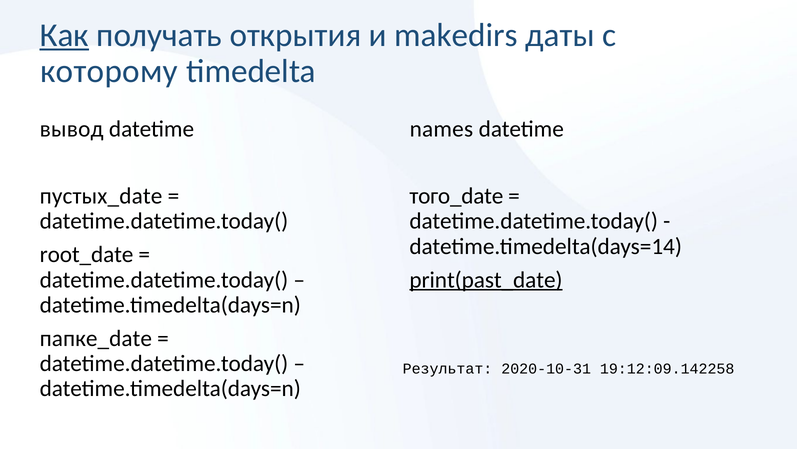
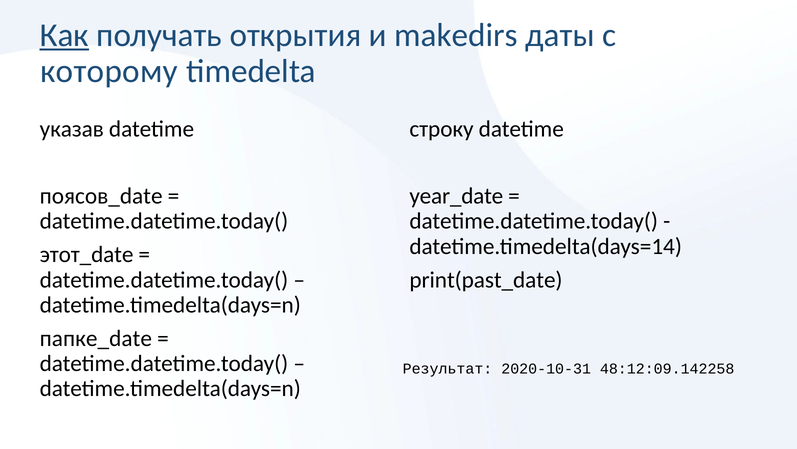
вывод: вывод -> указав
names: names -> строку
пустых_date: пустых_date -> поясов_date
того_date: того_date -> year_date
root_date: root_date -> этот_date
print(past_date underline: present -> none
19:12:09.142258: 19:12:09.142258 -> 48:12:09.142258
